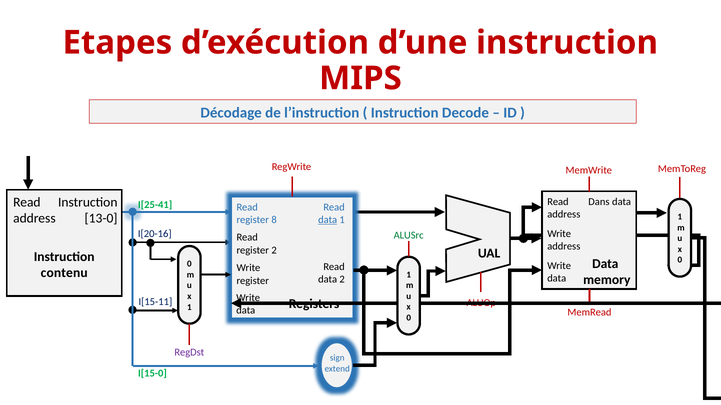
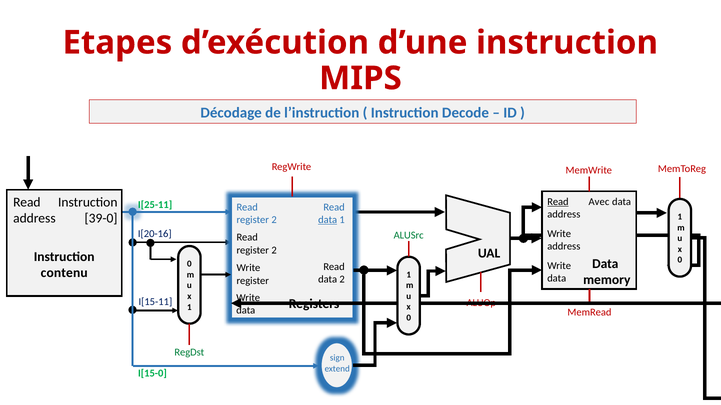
Read at (558, 202) underline: none -> present
Dans: Dans -> Avec
I[25-41: I[25-41 -> I[25-11
13-0: 13-0 -> 39-0
8 at (274, 220): 8 -> 2
RegDst colour: purple -> green
